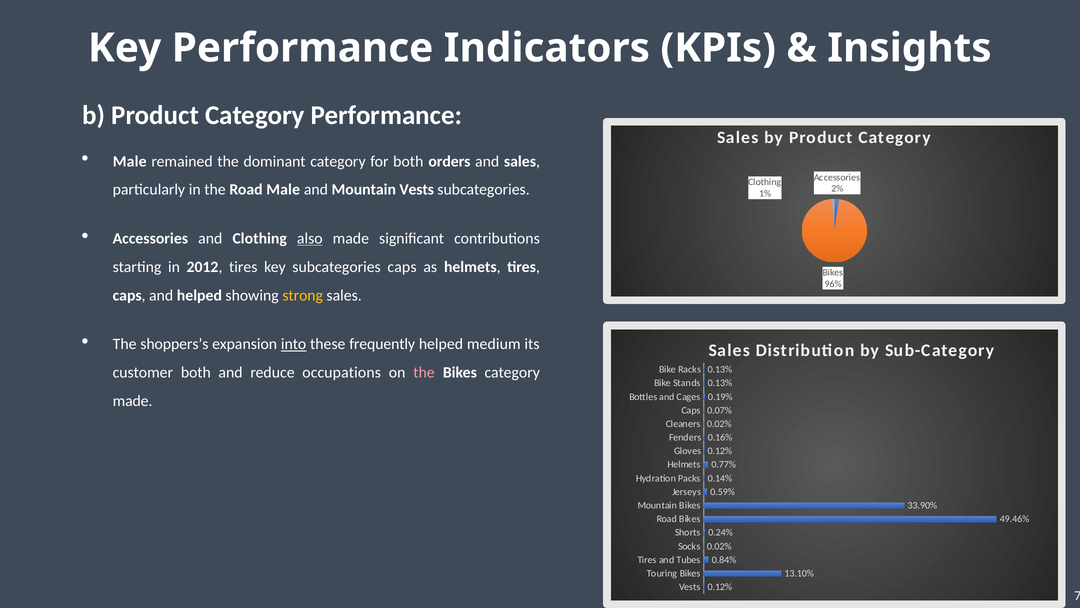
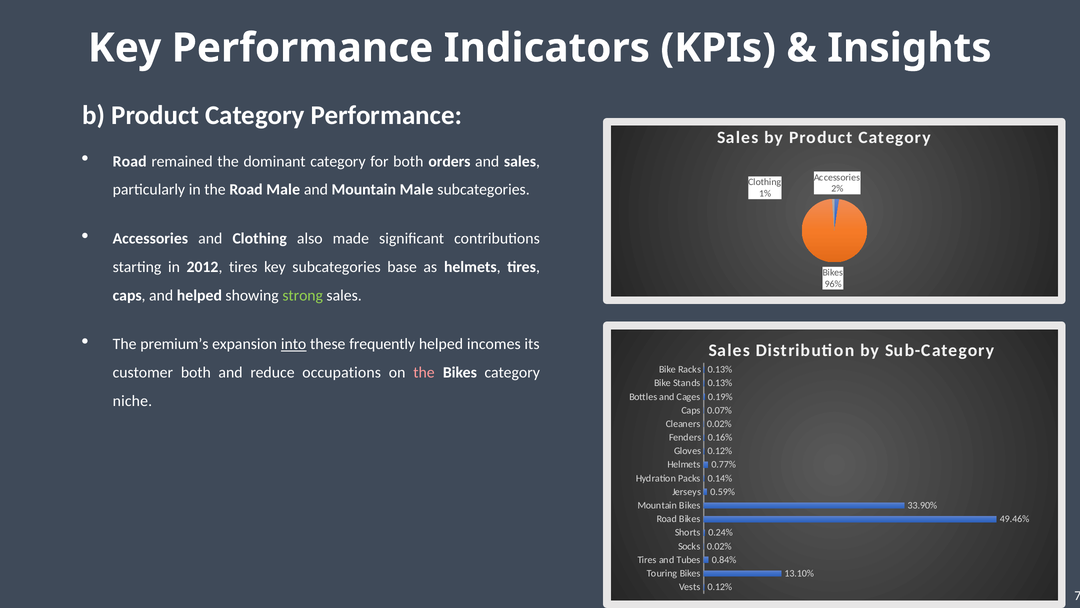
Male at (130, 161): Male -> Road
Mountain Vests: Vests -> Male
also underline: present -> none
subcategories caps: caps -> base
strong colour: yellow -> light green
shoppers’s: shoppers’s -> premium’s
medium: medium -> incomes
made at (133, 401): made -> niche
